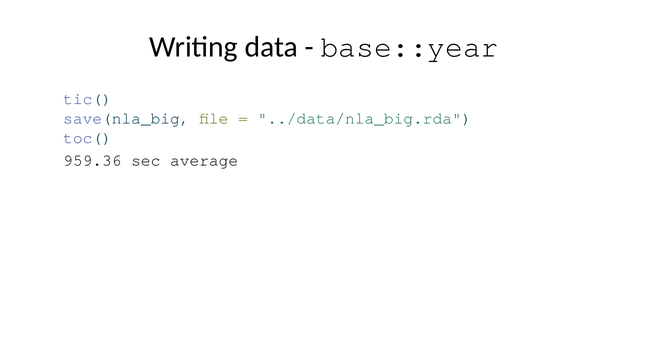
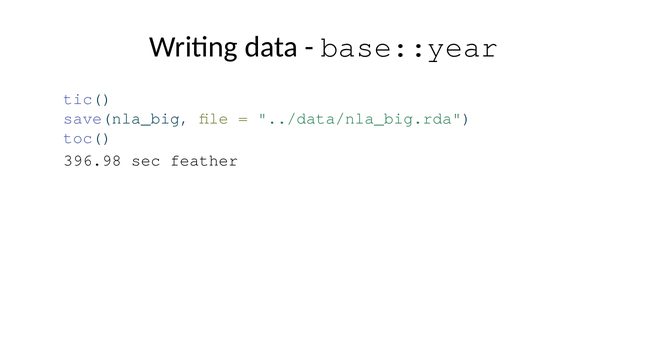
959.36: 959.36 -> 396.98
average: average -> feather
